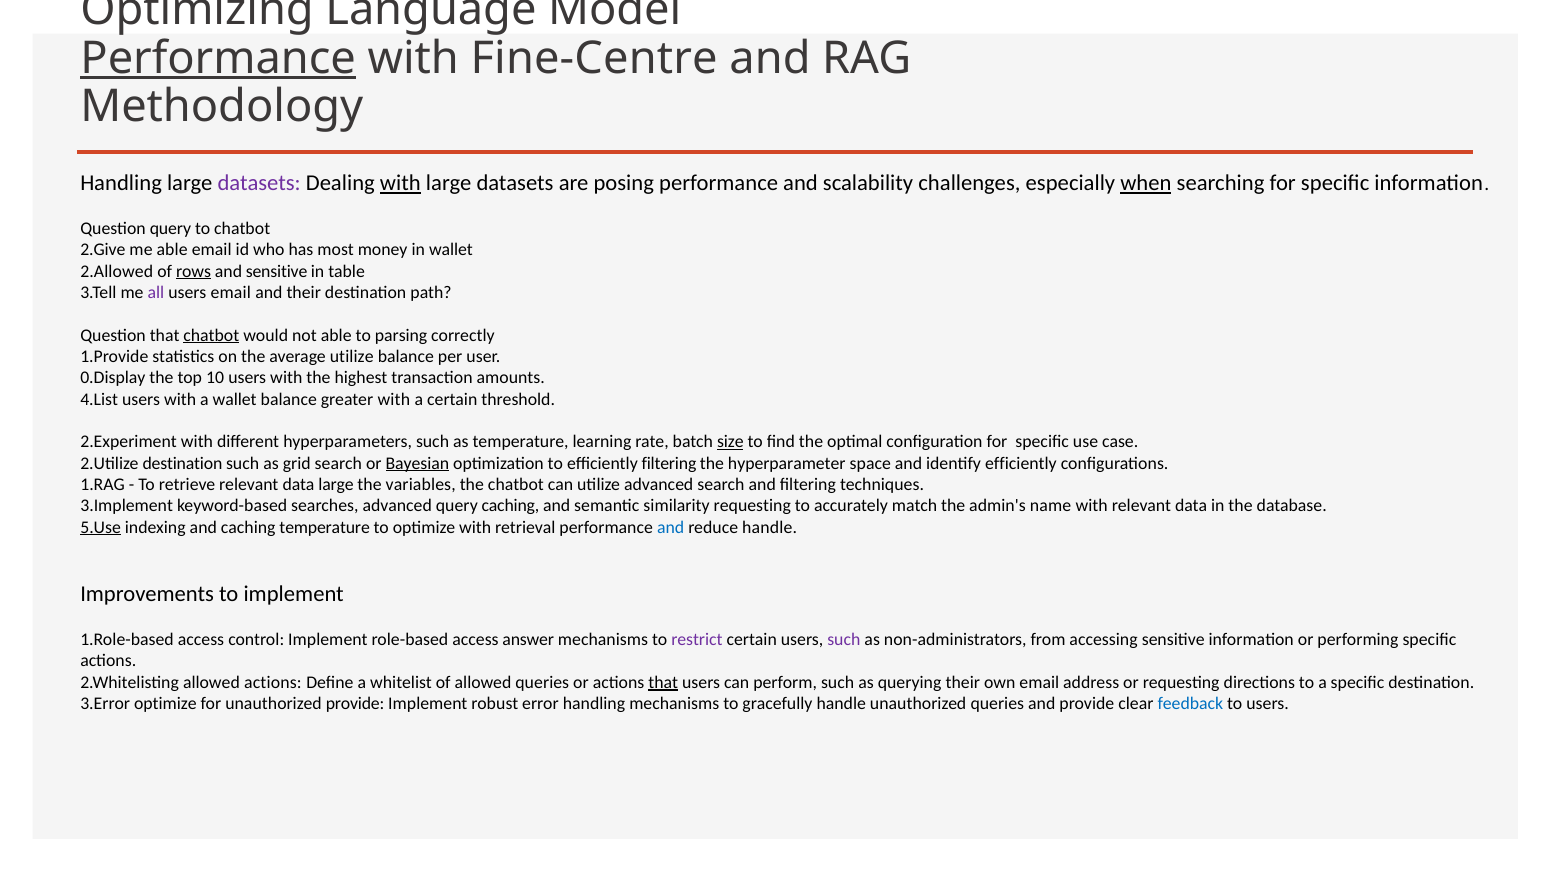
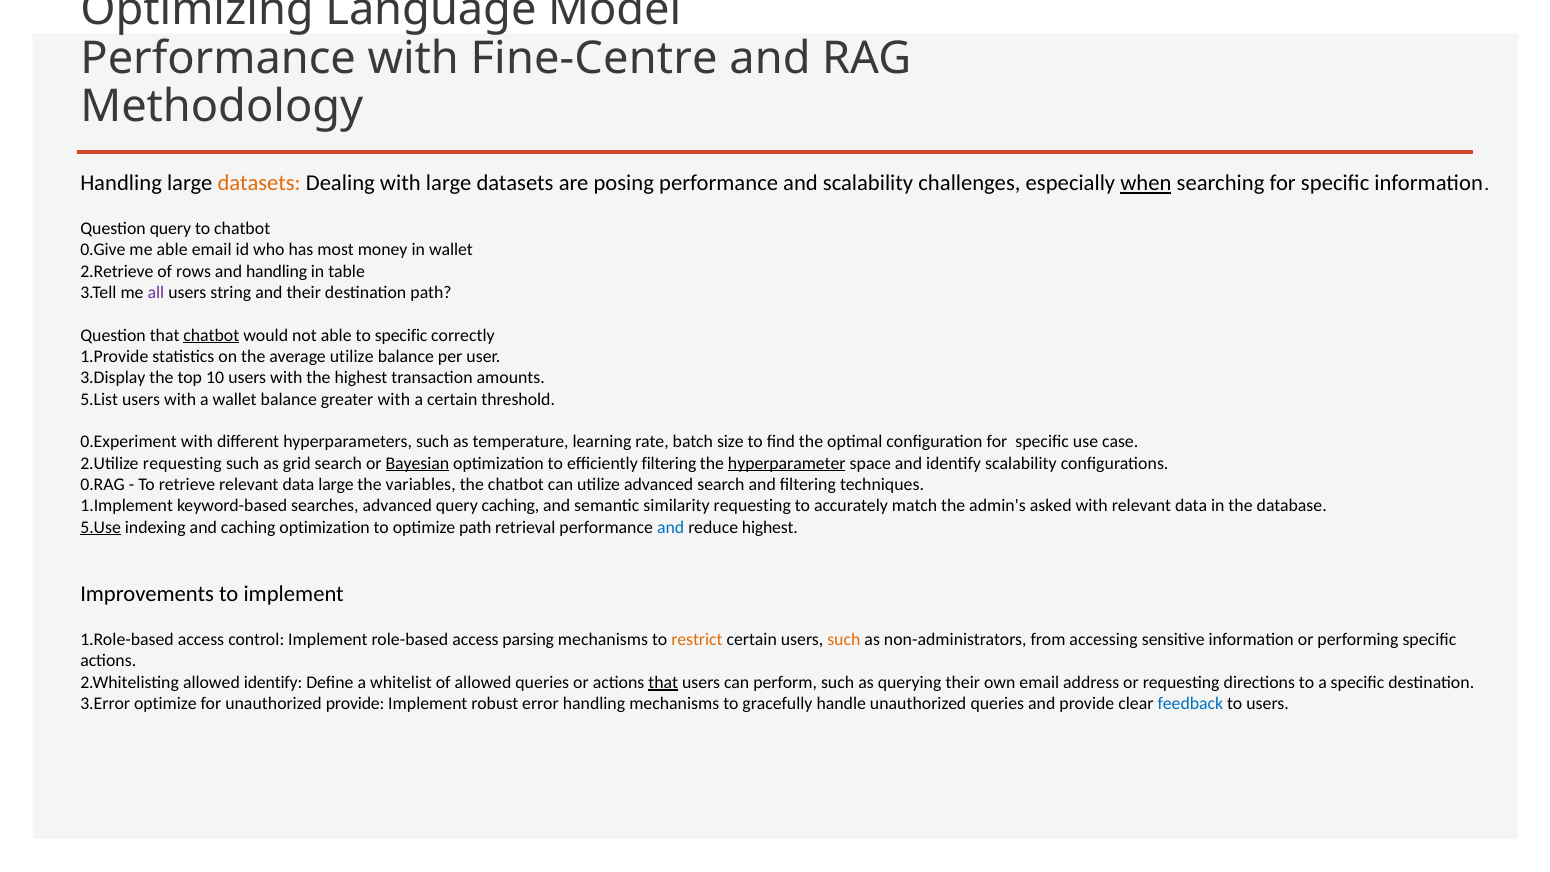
Performance at (218, 58) underline: present -> none
datasets at (259, 183) colour: purple -> orange
with at (400, 183) underline: present -> none
2.Give: 2.Give -> 0.Give
2.Allowed: 2.Allowed -> 2.Retrieve
rows underline: present -> none
and sensitive: sensitive -> handling
users email: email -> string
to parsing: parsing -> specific
0.Display: 0.Display -> 3.Display
4.List: 4.List -> 5.List
2.Experiment: 2.Experiment -> 0.Experiment
size underline: present -> none
2.Utilize destination: destination -> requesting
hyperparameter underline: none -> present
identify efficiently: efficiently -> scalability
1.RAG: 1.RAG -> 0.RAG
3.Implement: 3.Implement -> 1.Implement
name: name -> asked
caching temperature: temperature -> optimization
optimize with: with -> path
reduce handle: handle -> highest
answer: answer -> parsing
restrict colour: purple -> orange
such at (844, 640) colour: purple -> orange
allowed actions: actions -> identify
